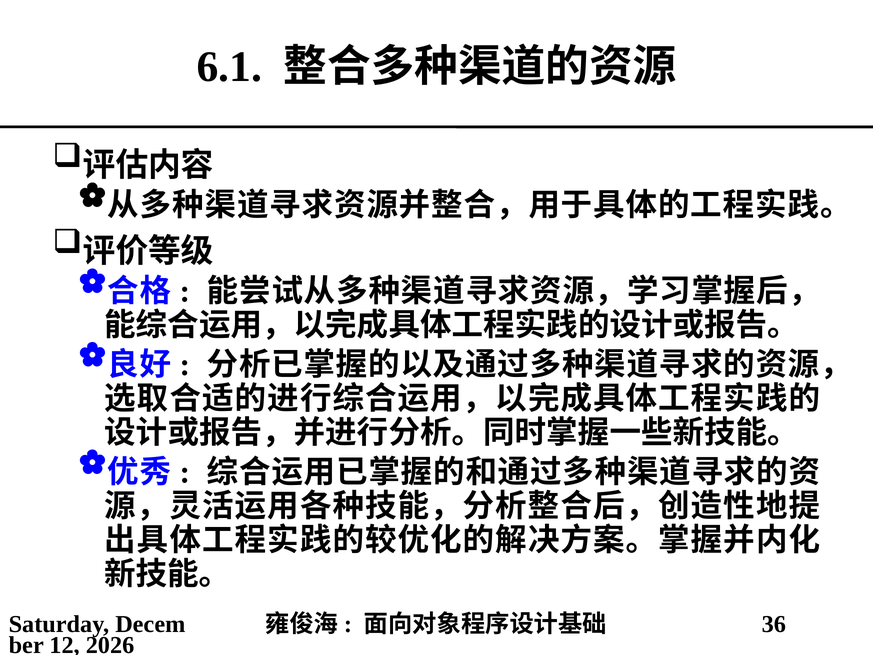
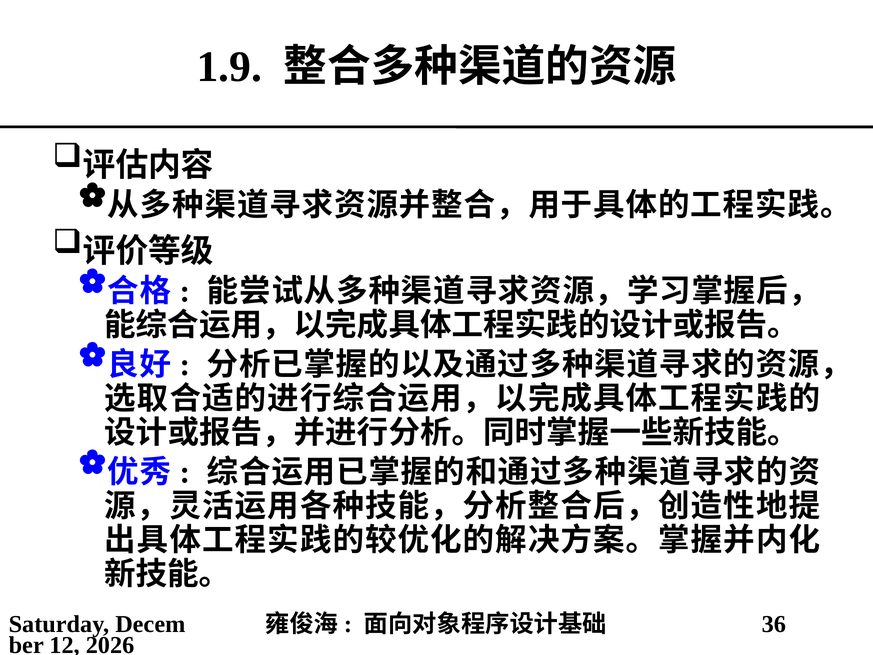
6.1: 6.1 -> 1.9
